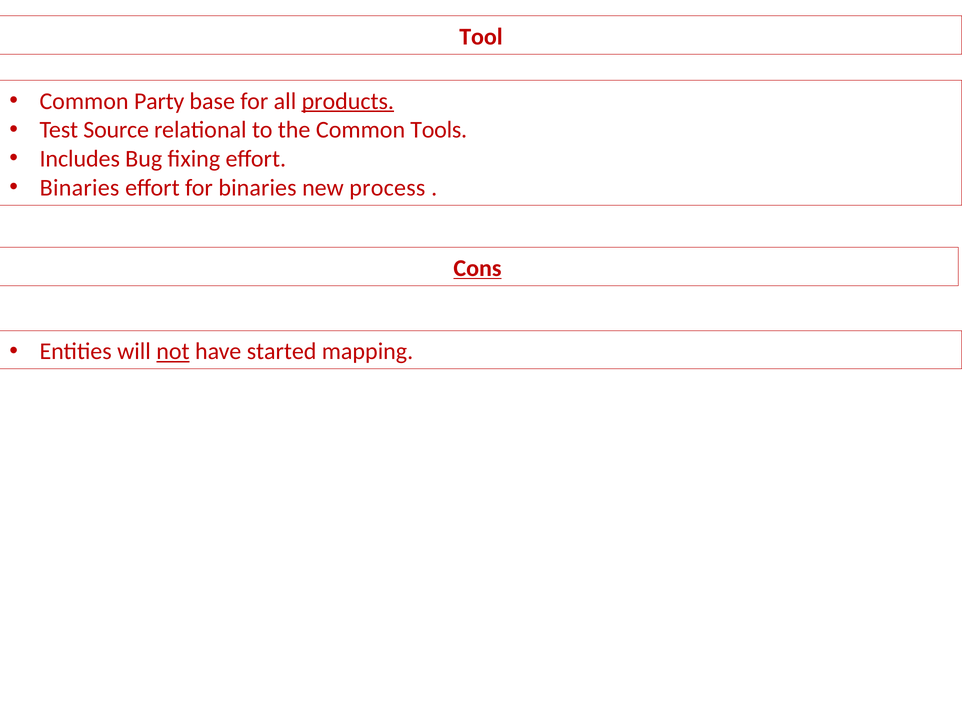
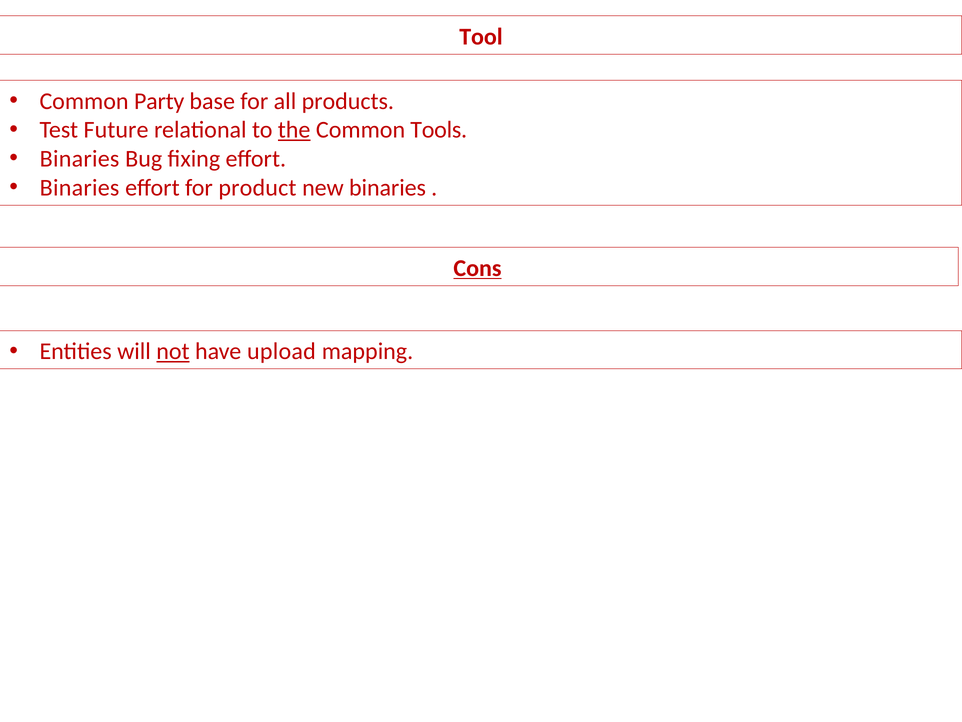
products underline: present -> none
Source: Source -> Future
the underline: none -> present
Includes at (80, 159): Includes -> Binaries
for binaries: binaries -> product
new process: process -> binaries
started: started -> upload
